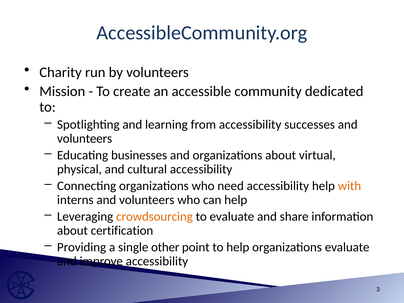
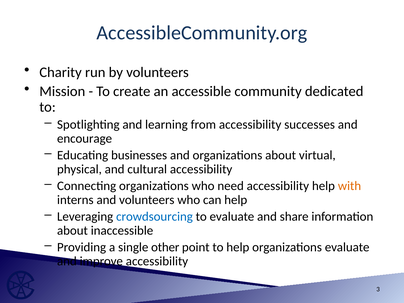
volunteers at (85, 138): volunteers -> encourage
crowdsourcing colour: orange -> blue
certification: certification -> inaccessible
